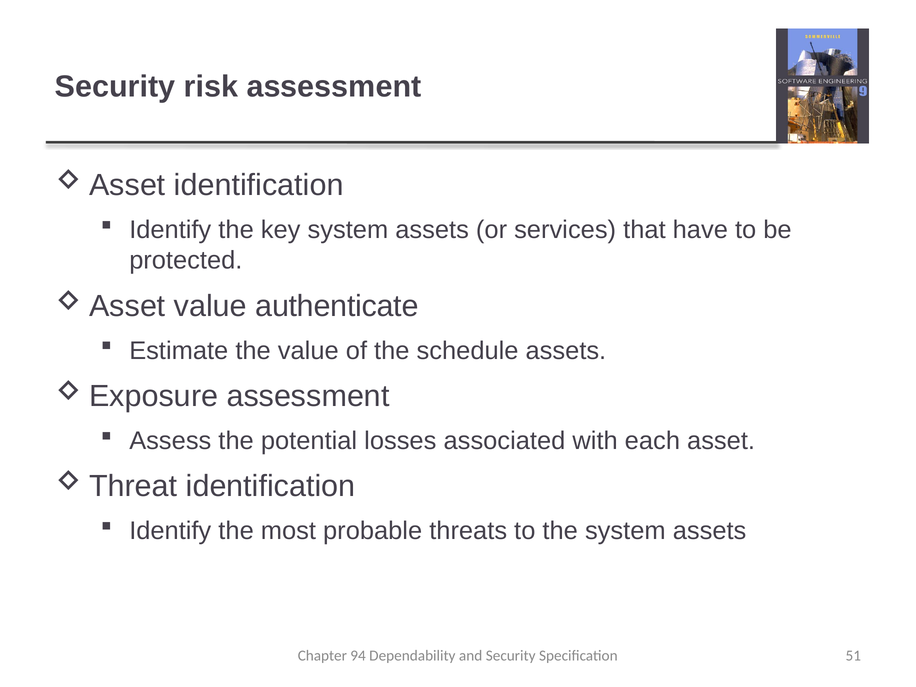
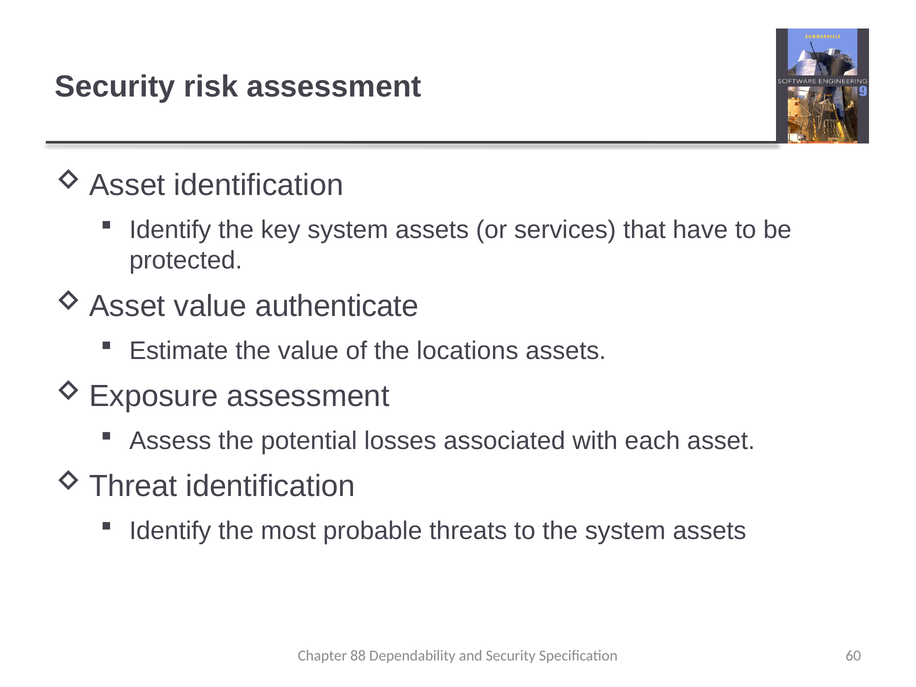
schedule: schedule -> locations
94: 94 -> 88
51: 51 -> 60
